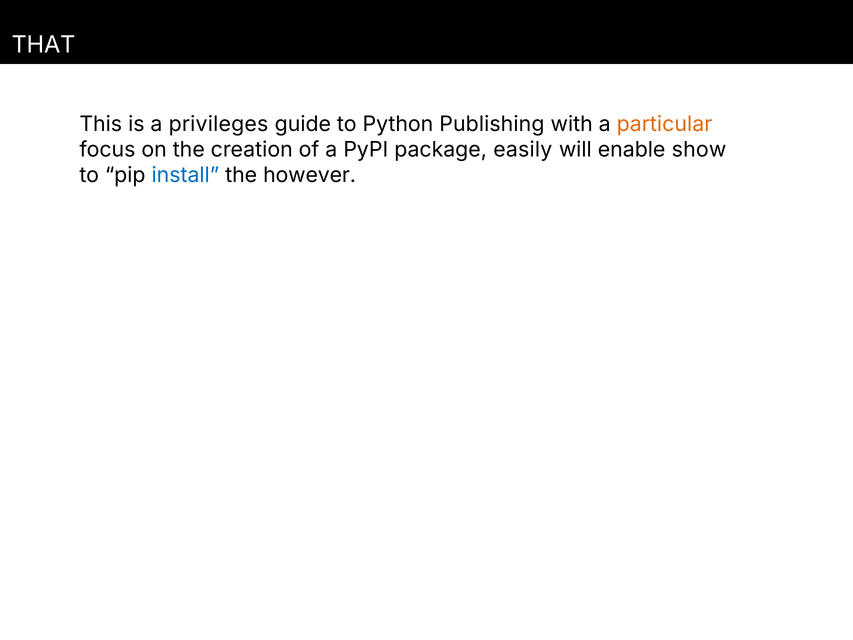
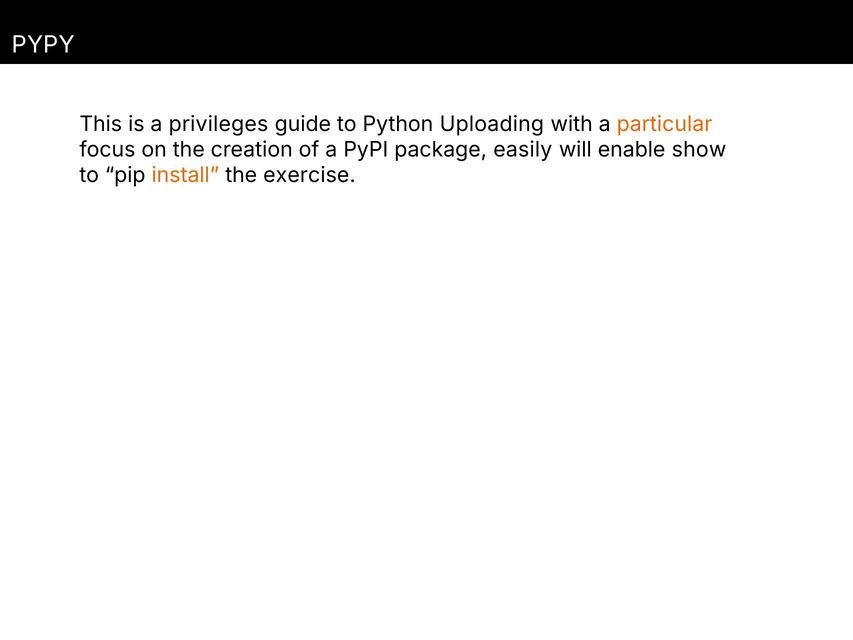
THAT: THAT -> PYPY
Publishing: Publishing -> Uploading
install colour: blue -> orange
however: however -> exercise
